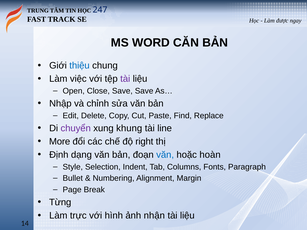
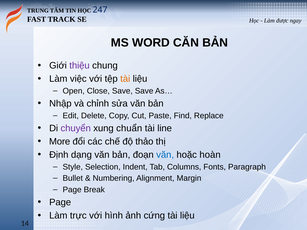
thiệu colour: blue -> purple
tài at (125, 79) colour: purple -> orange
khung: khung -> chuẩn
right: right -> thảo
Từng at (60, 203): Từng -> Page
nhận: nhận -> cứng
